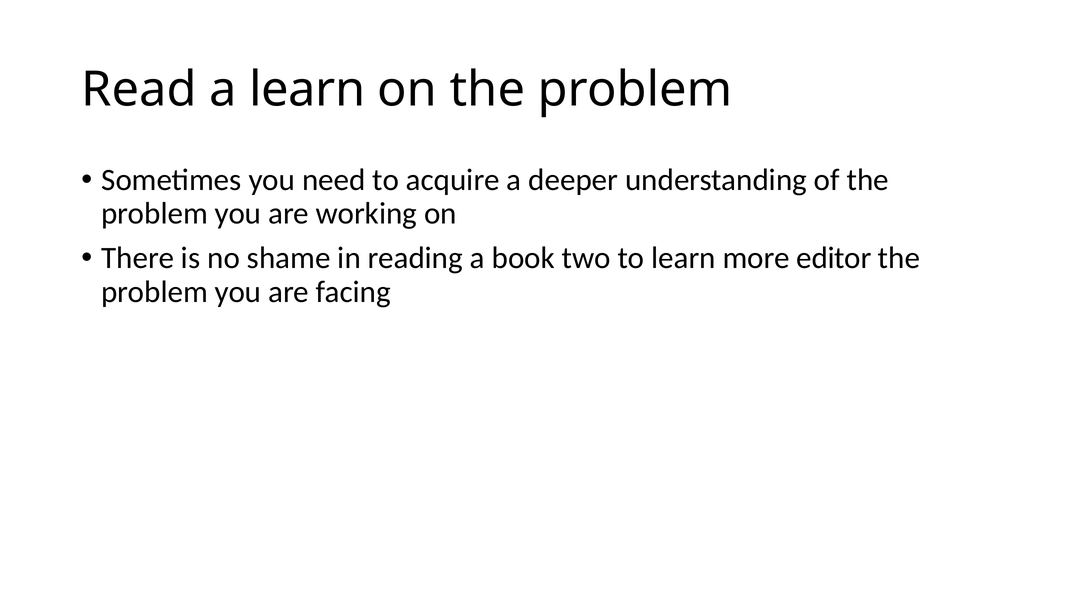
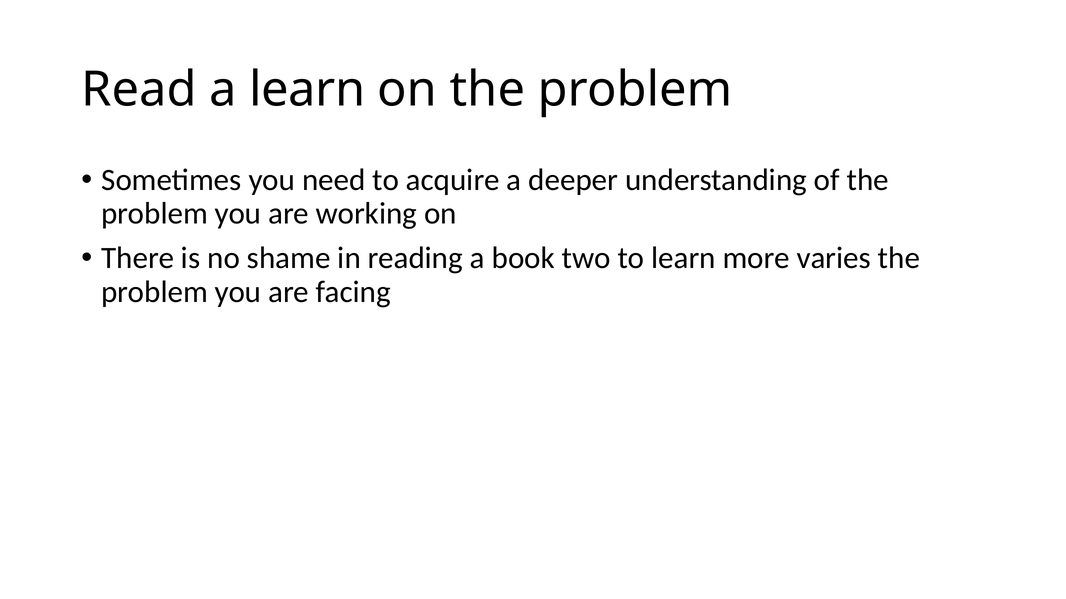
editor: editor -> varies
